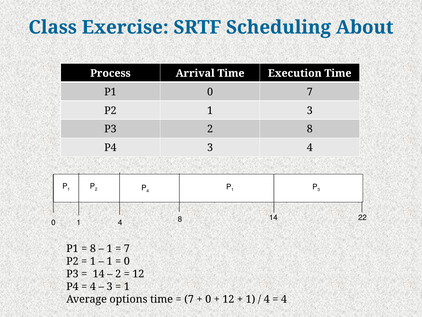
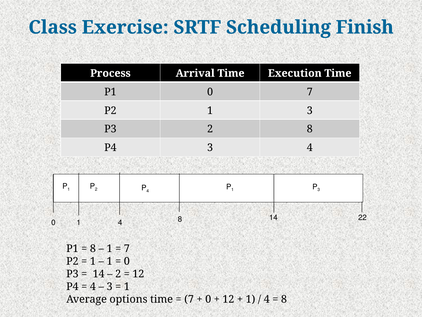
About: About -> Finish
4 at (284, 299): 4 -> 8
